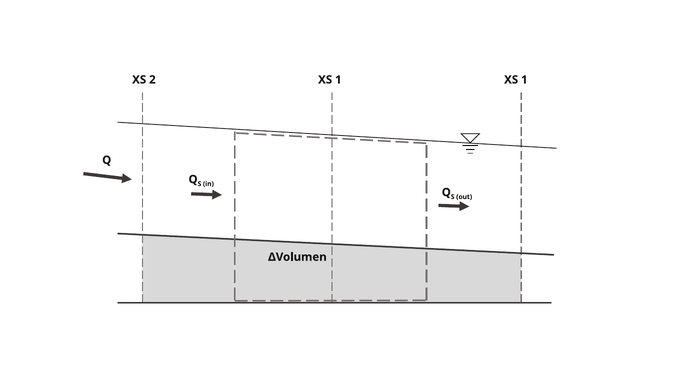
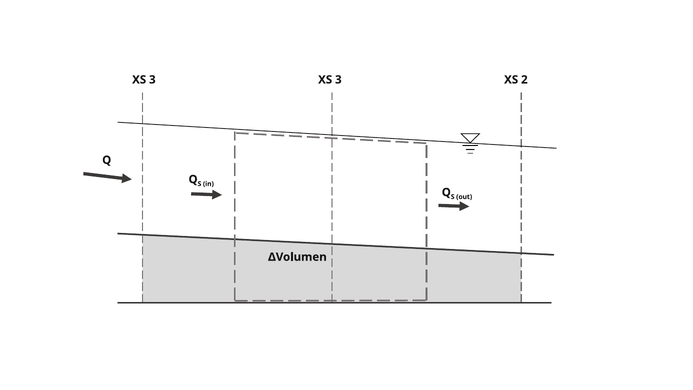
2 at (152, 80): 2 -> 3
1 at (338, 80): 1 -> 3
1 at (524, 80): 1 -> 2
